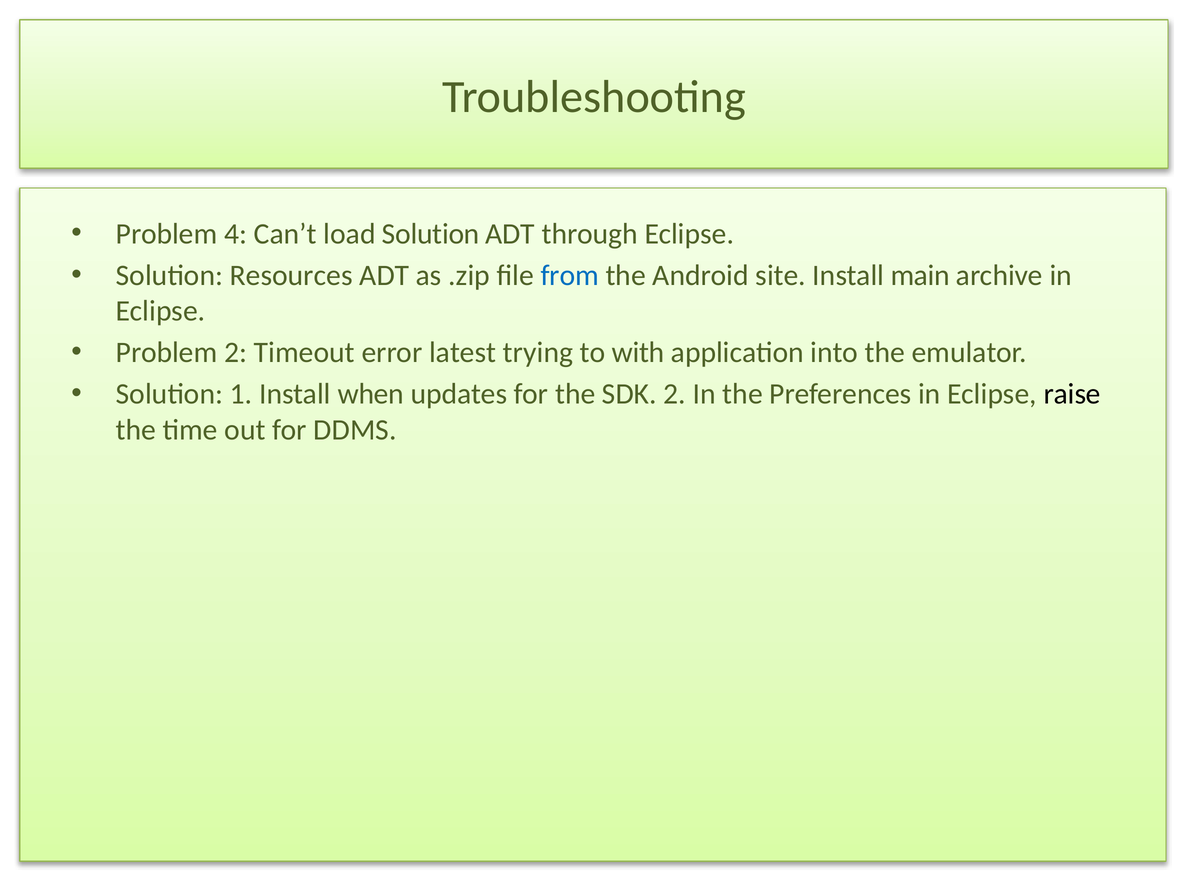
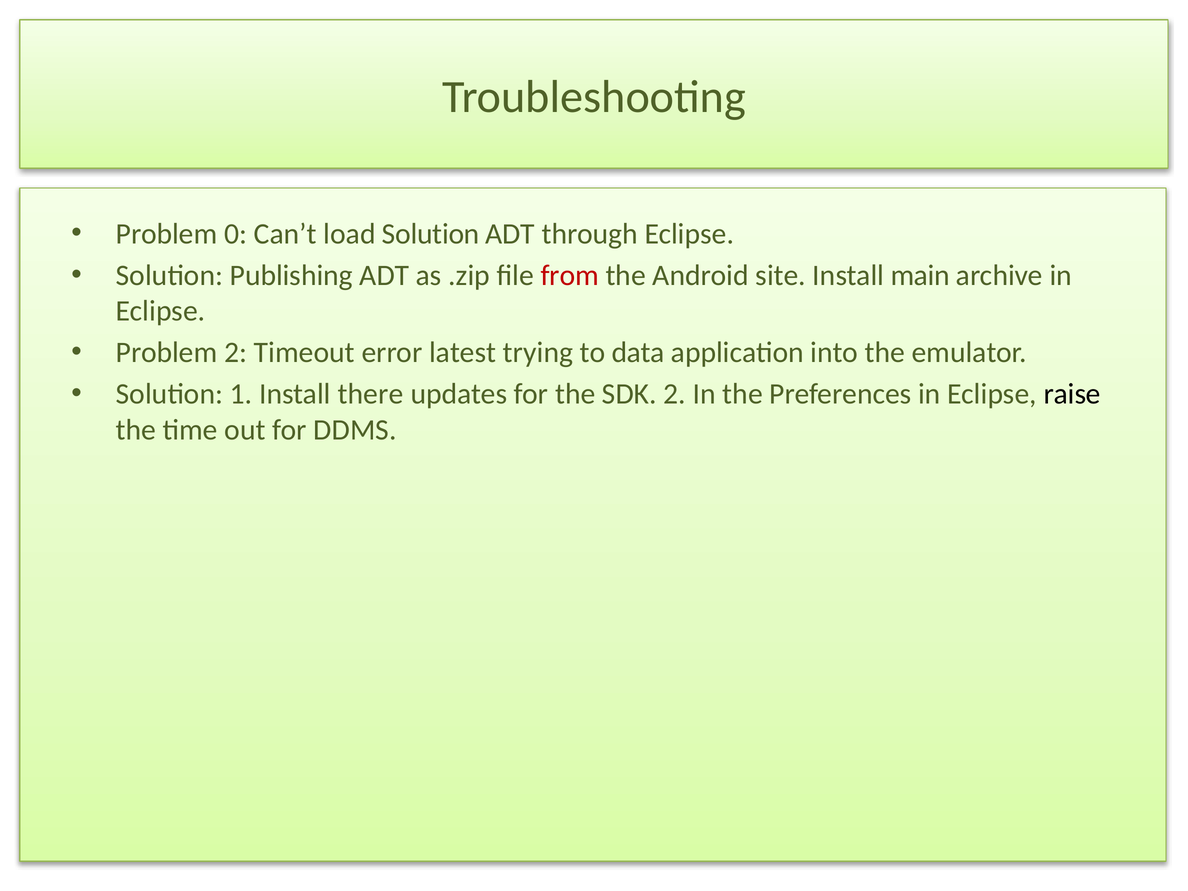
4: 4 -> 0
Resources: Resources -> Publishing
from colour: blue -> red
with: with -> data
when: when -> there
